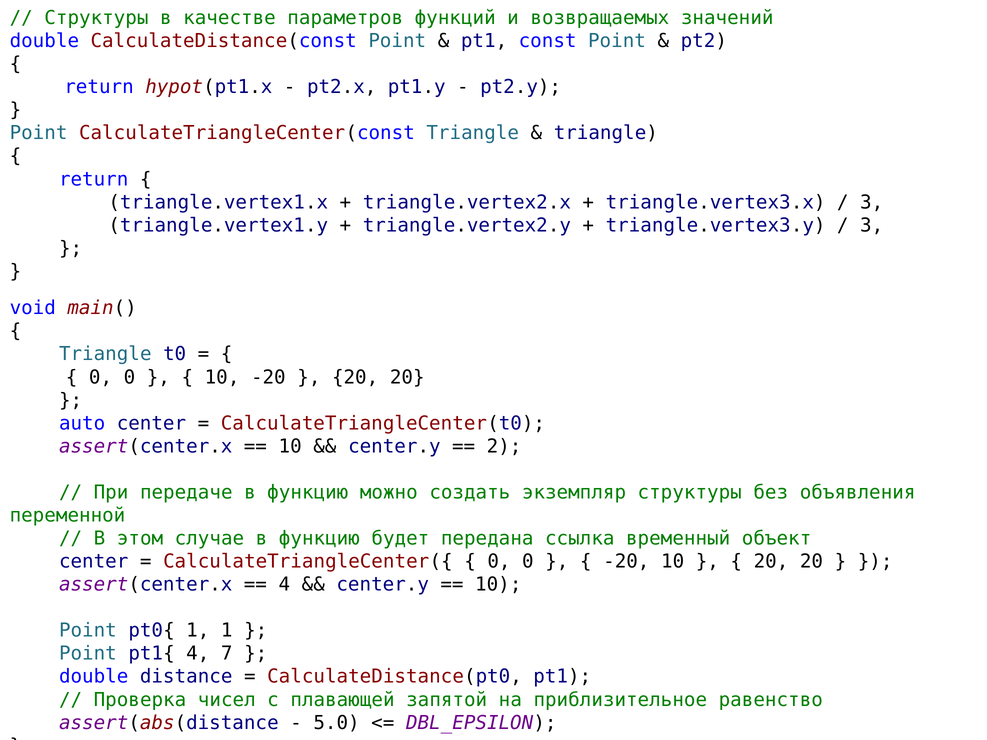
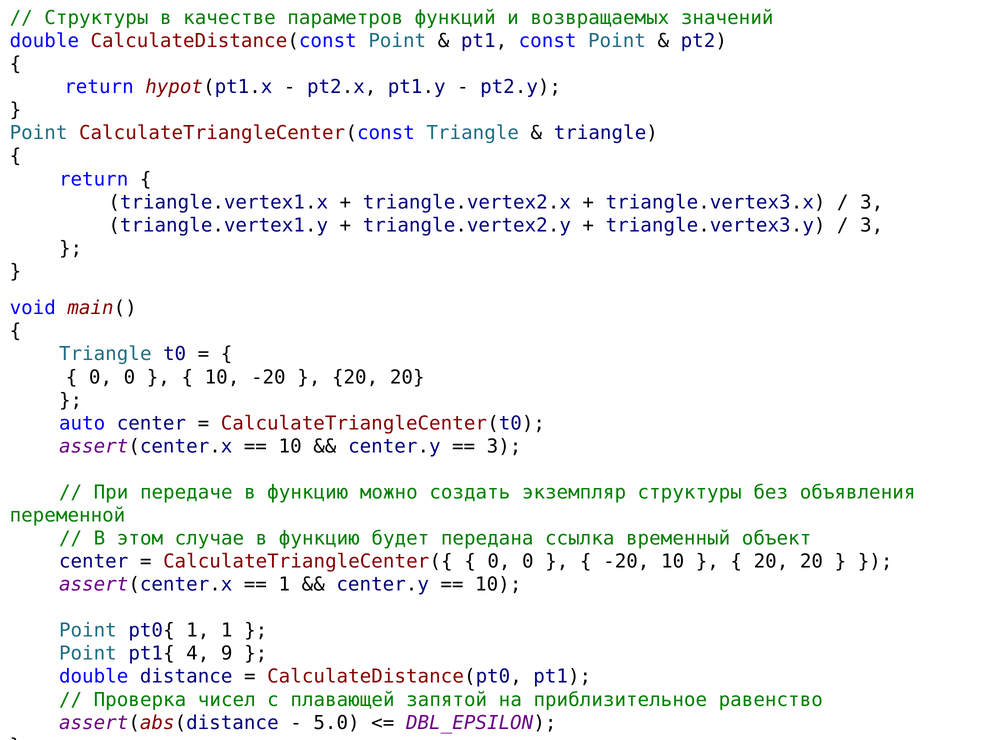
2 at (504, 446): 2 -> 3
4 at (284, 585): 4 -> 1
7: 7 -> 9
